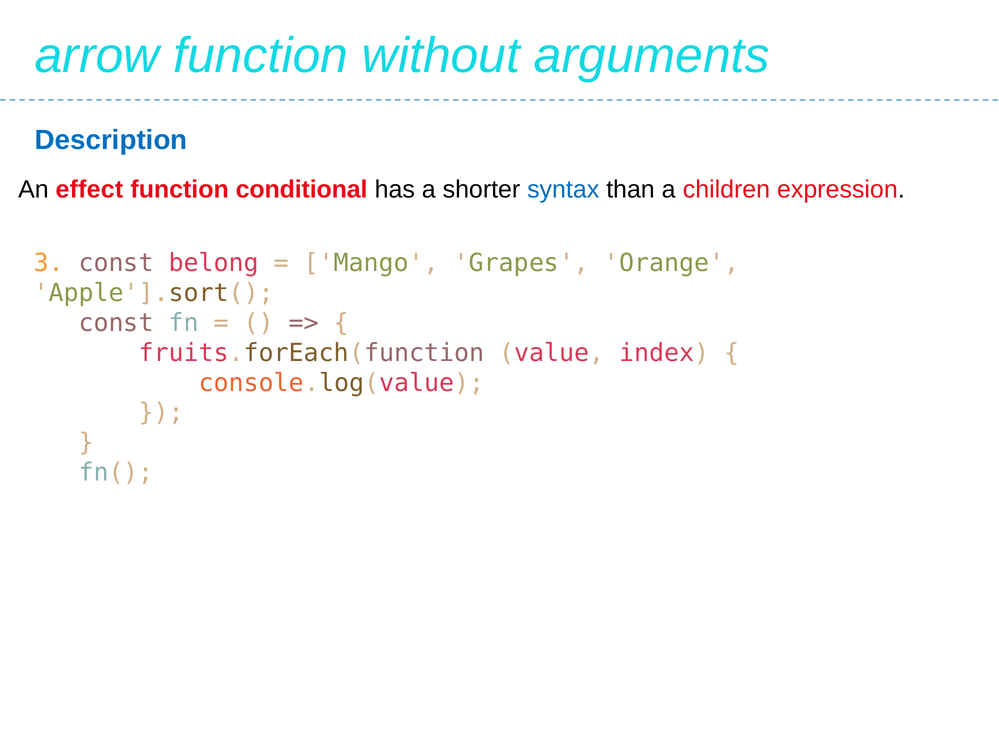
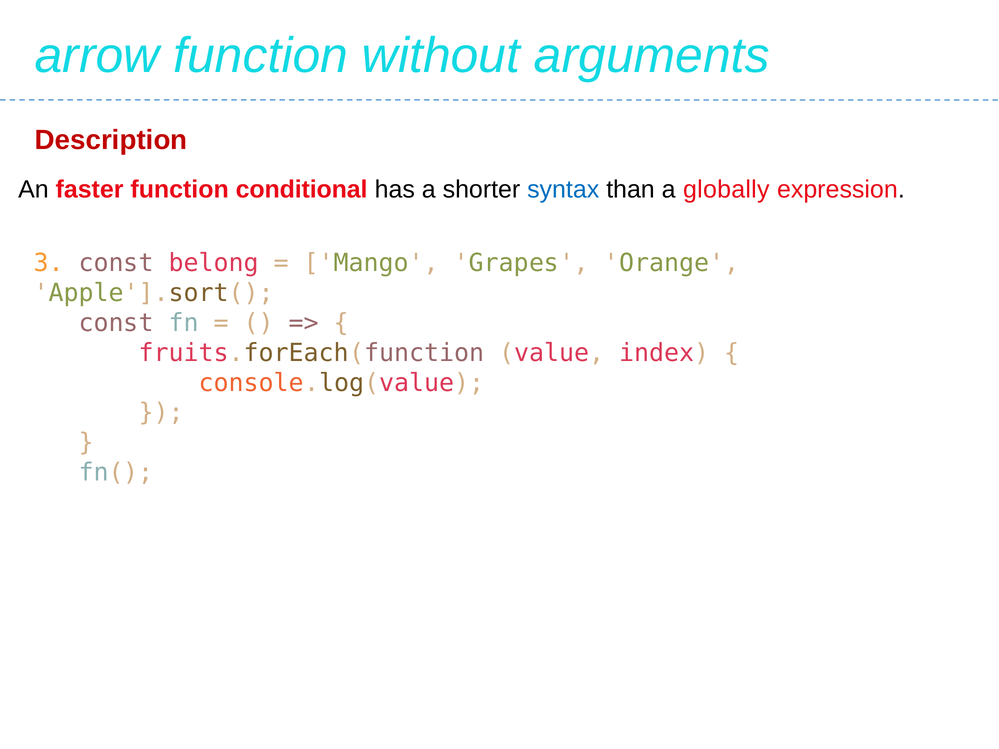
Description colour: blue -> red
effect: effect -> faster
children: children -> globally
